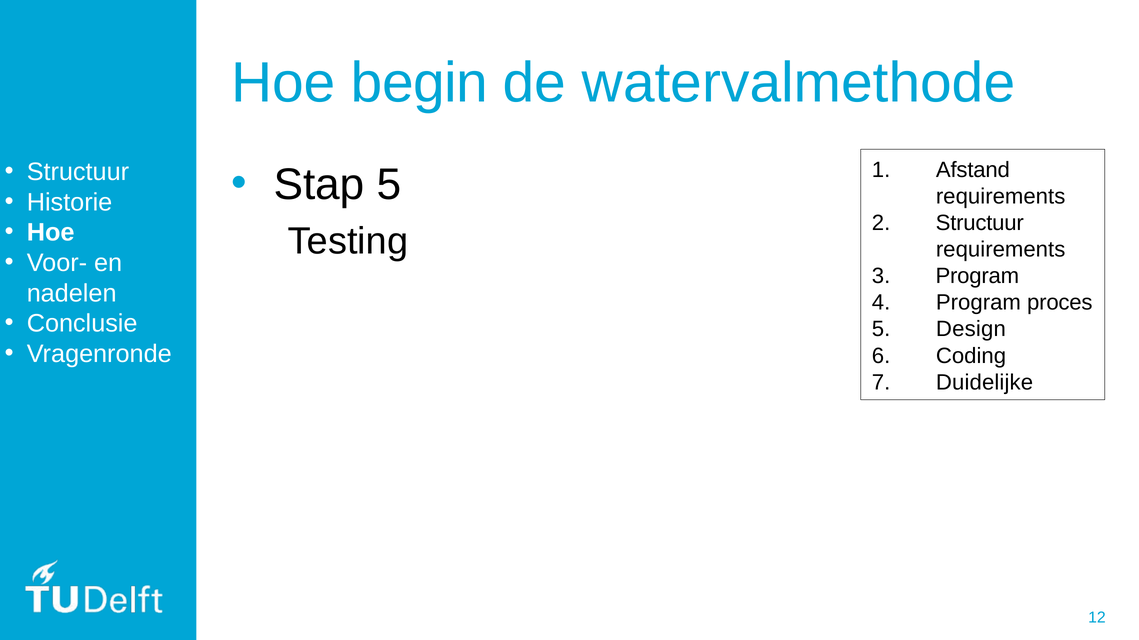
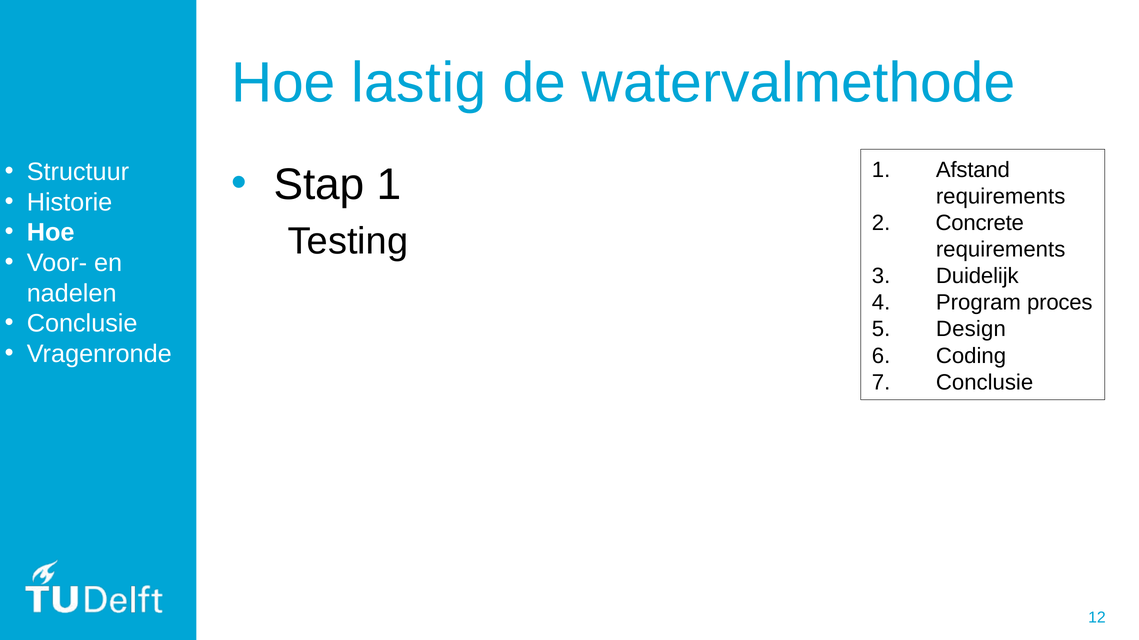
begin: begin -> lastig
Stap 5: 5 -> 1
Structuur at (980, 223): Structuur -> Concrete
Program at (977, 276): Program -> Duidelijk
Duidelijke at (985, 383): Duidelijke -> Conclusie
